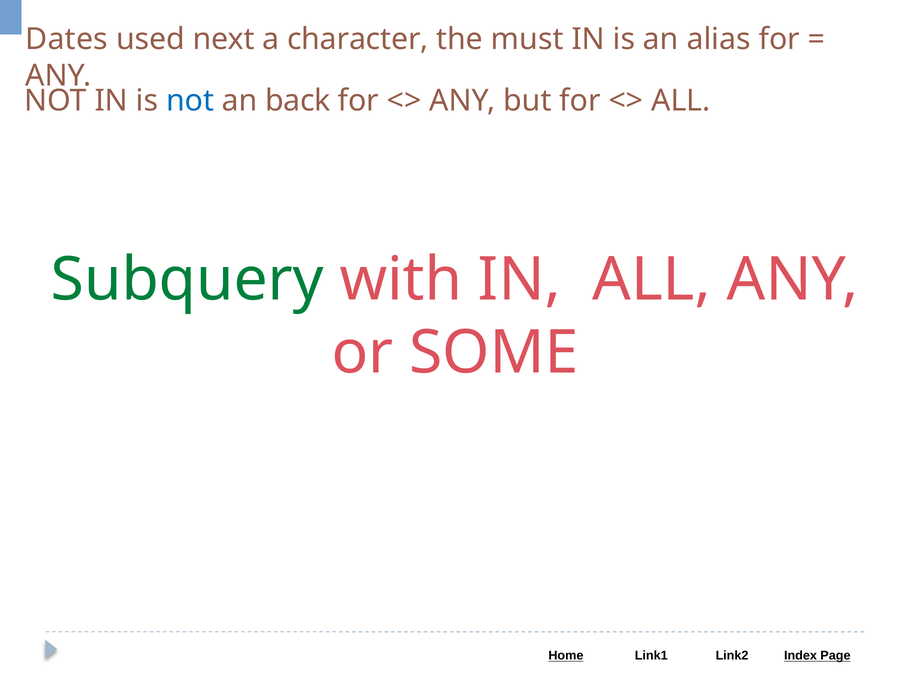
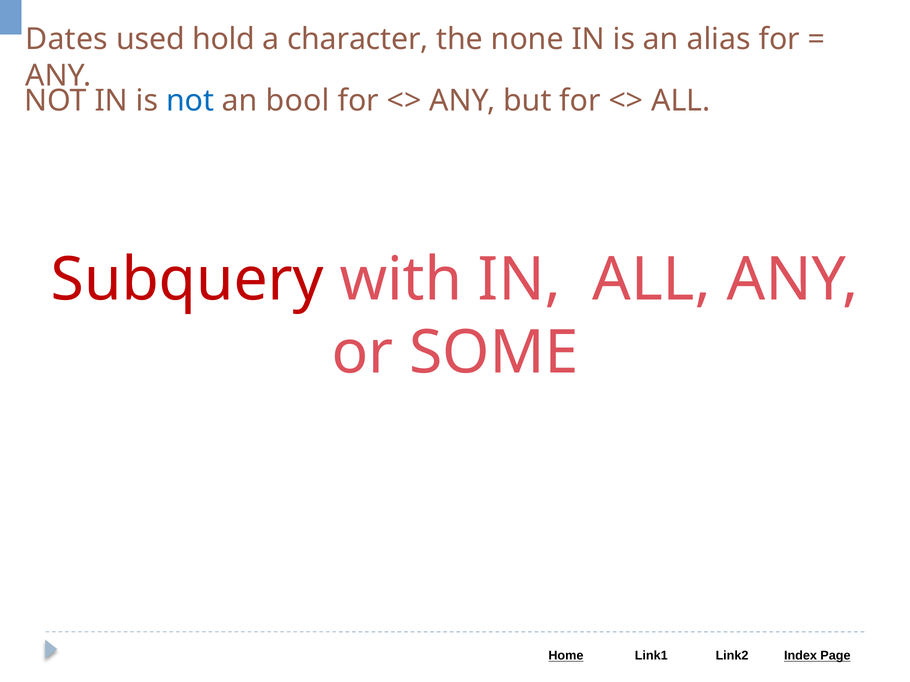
next: next -> hold
must: must -> none
back: back -> bool
Subquery colour: green -> red
